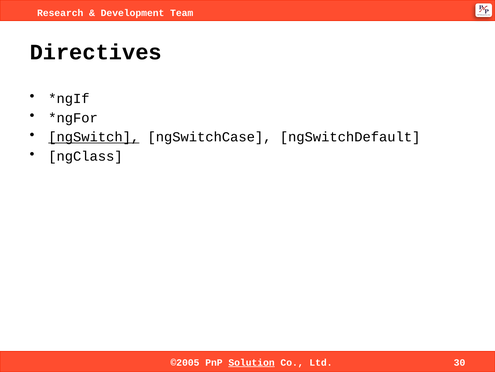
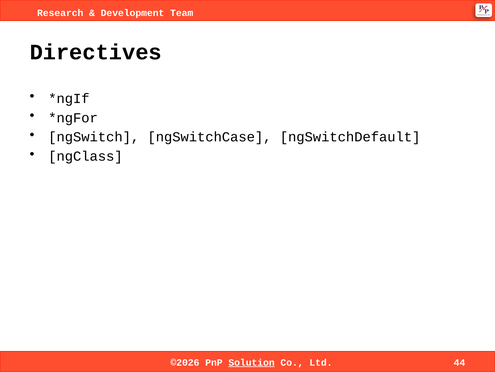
ngSwitch underline: present -> none
©2005: ©2005 -> ©2026
30: 30 -> 44
